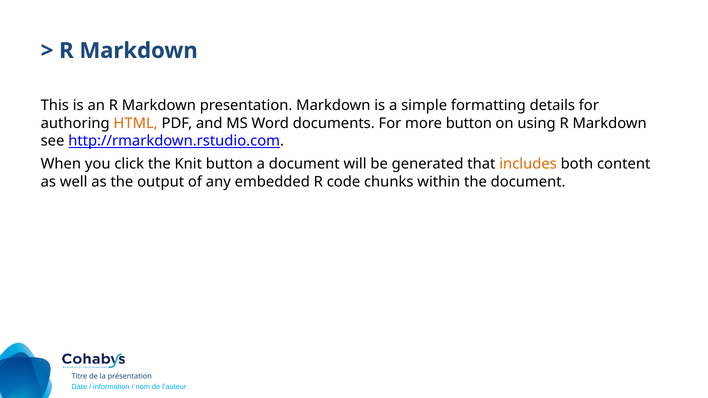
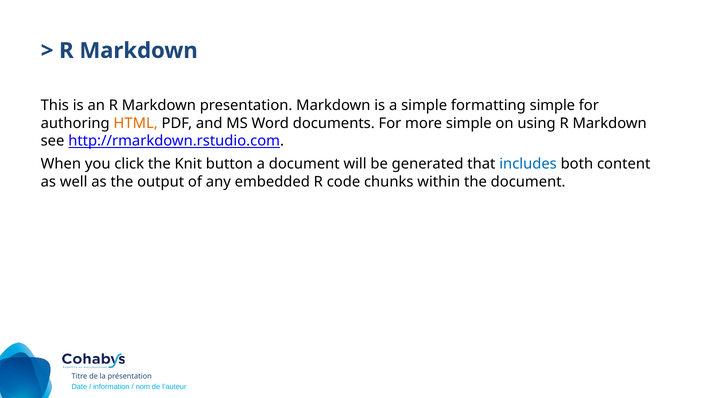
formatting details: details -> simple
more button: button -> simple
includes colour: orange -> blue
